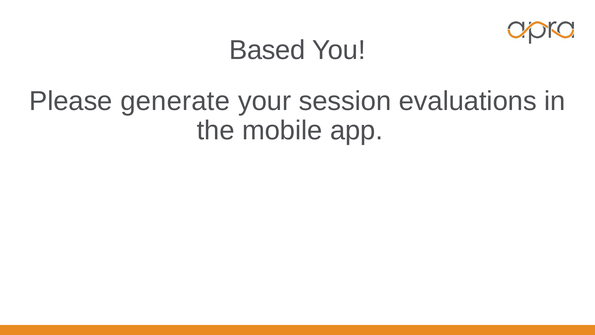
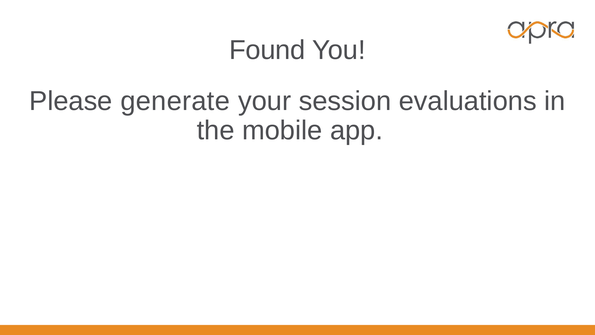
Based: Based -> Found
